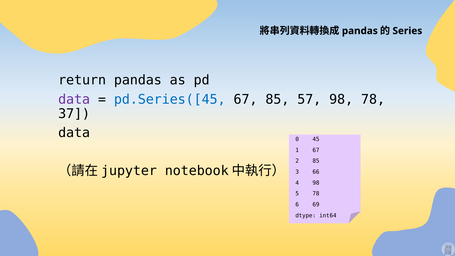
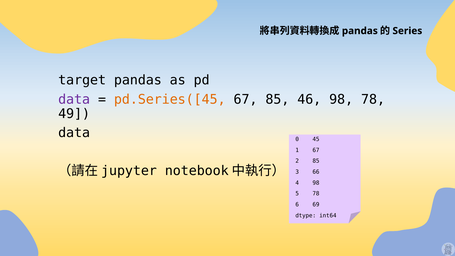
return: return -> target
pd.Series([45 colour: blue -> orange
57: 57 -> 46
37: 37 -> 49
